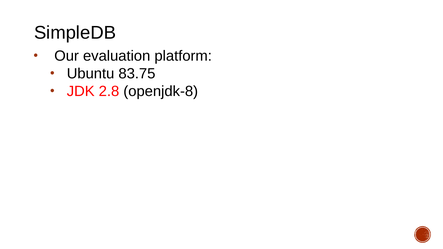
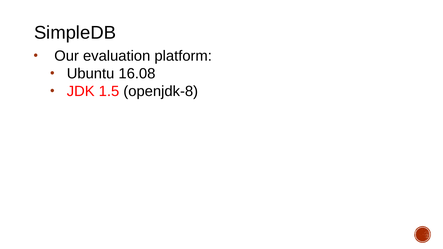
83.75: 83.75 -> 16.08
2.8: 2.8 -> 1.5
